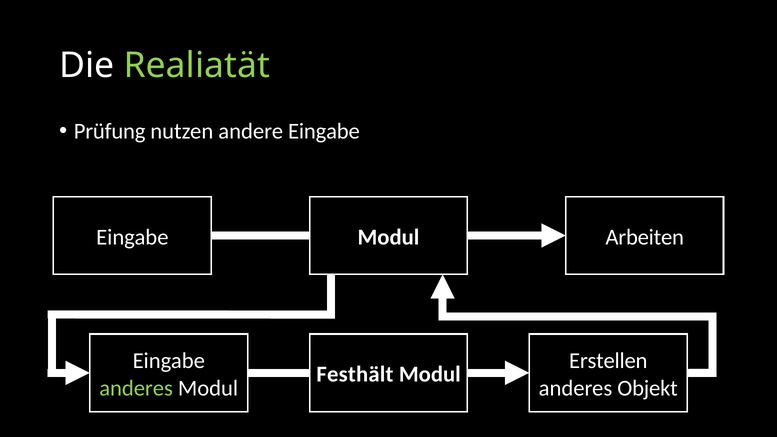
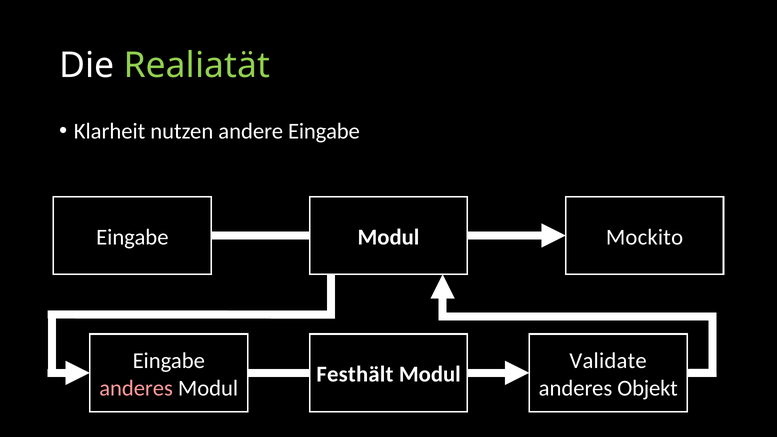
Prüfung: Prüfung -> Klarheit
Arbeiten: Arbeiten -> Mockito
Erstellen: Erstellen -> Validate
anderes at (136, 388) colour: light green -> pink
